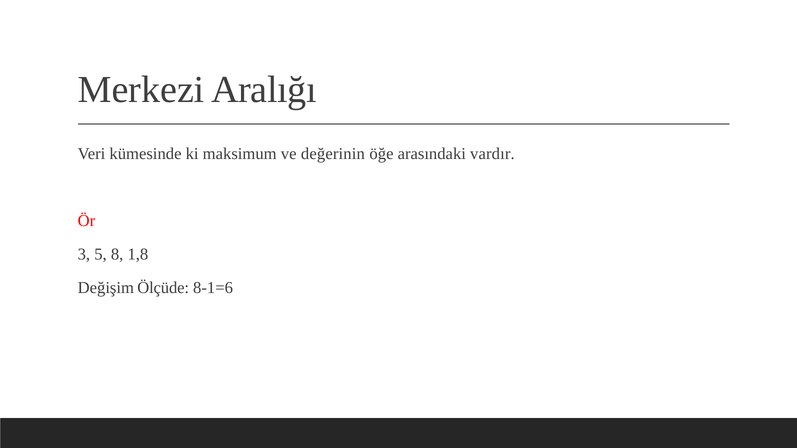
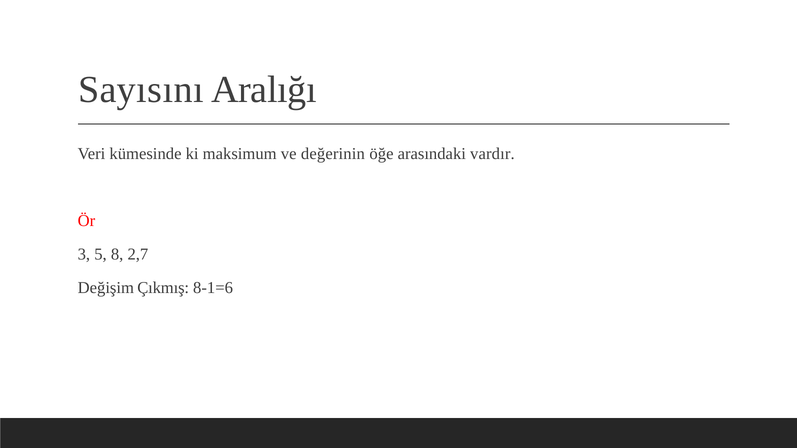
Merkezi: Merkezi -> Sayısını
1,8: 1,8 -> 2,7
Ölçüde: Ölçüde -> Çıkmış
